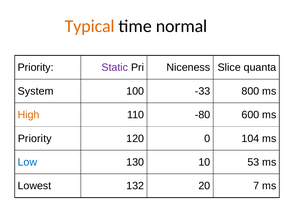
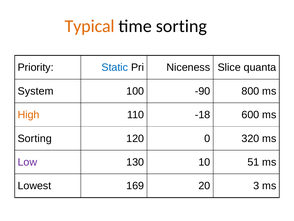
time normal: normal -> sorting
Static colour: purple -> blue
-33: -33 -> -90
-80: -80 -> -18
Priority at (35, 138): Priority -> Sorting
104: 104 -> 320
Low colour: blue -> purple
53: 53 -> 51
132: 132 -> 169
7: 7 -> 3
